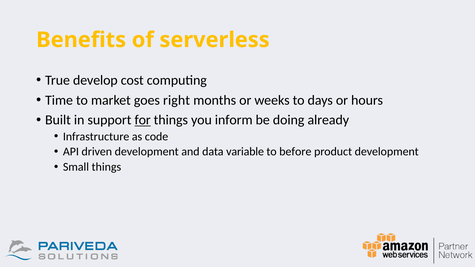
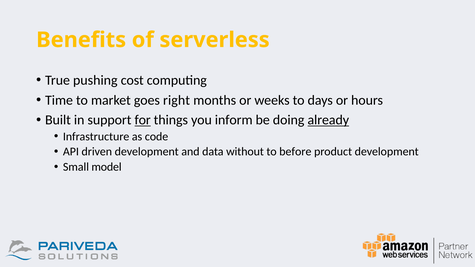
develop: develop -> pushing
already underline: none -> present
variable: variable -> without
Small things: things -> model
